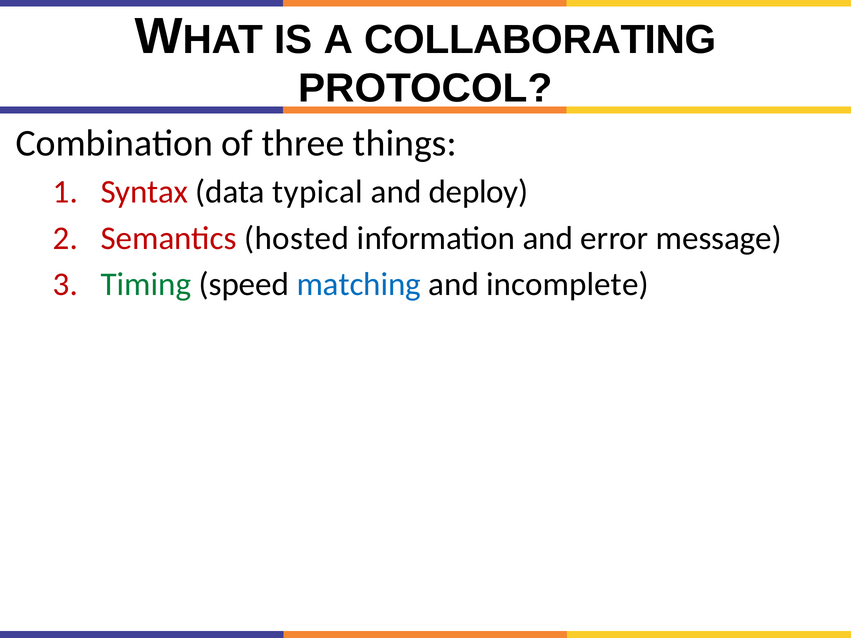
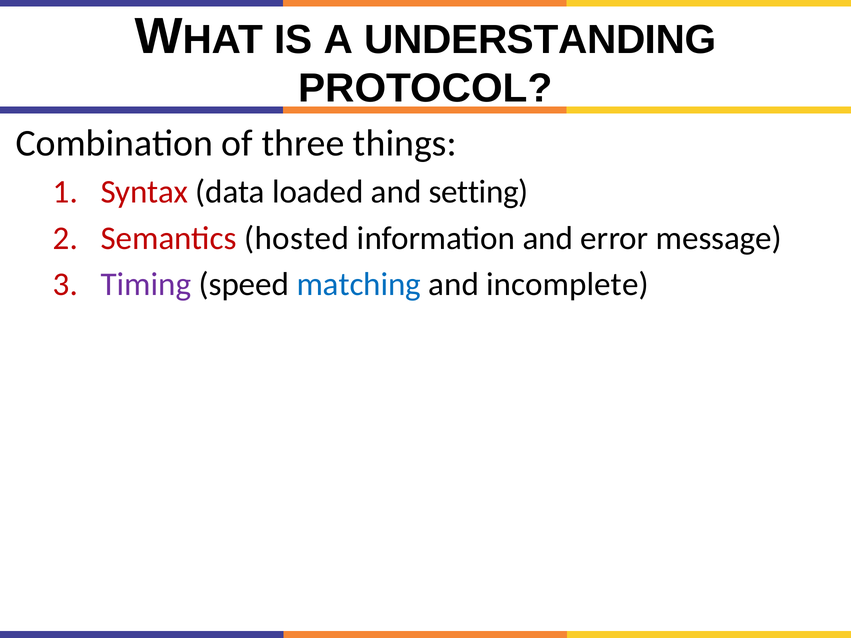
COLLABORATING: COLLABORATING -> UNDERSTANDING
typical: typical -> loaded
deploy: deploy -> setting
Timing colour: green -> purple
